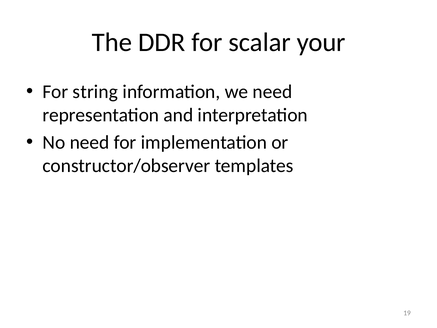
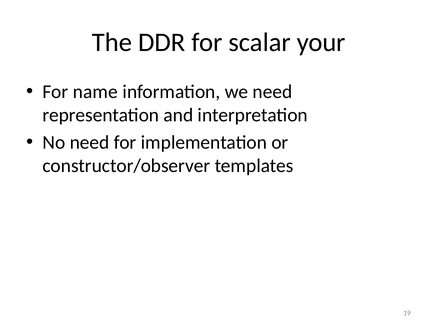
string: string -> name
